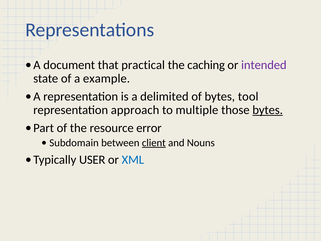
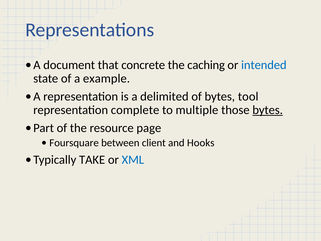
practical: practical -> concrete
intended colour: purple -> blue
approach: approach -> complete
error: error -> page
Subdomain: Subdomain -> Foursquare
client underline: present -> none
Nouns: Nouns -> Hooks
USER: USER -> TAKE
